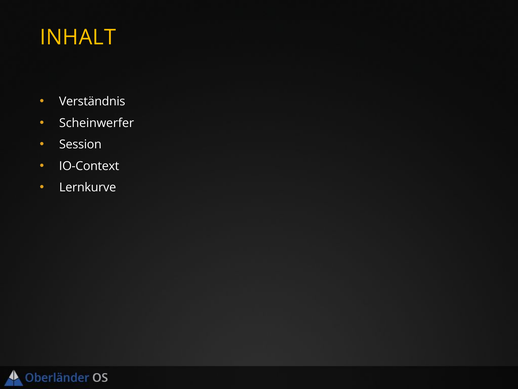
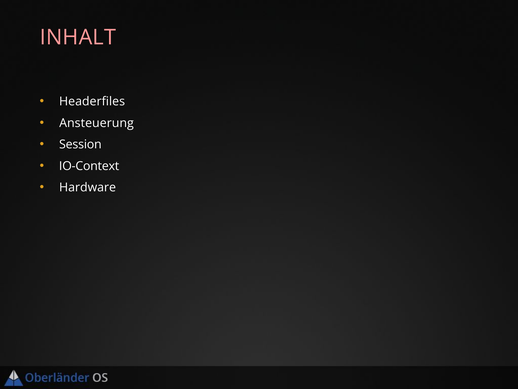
INHALT colour: yellow -> pink
Verständnis: Verständnis -> Headerfiles
Scheinwerfer: Scheinwerfer -> Ansteuerung
Lernkurve: Lernkurve -> Hardware
